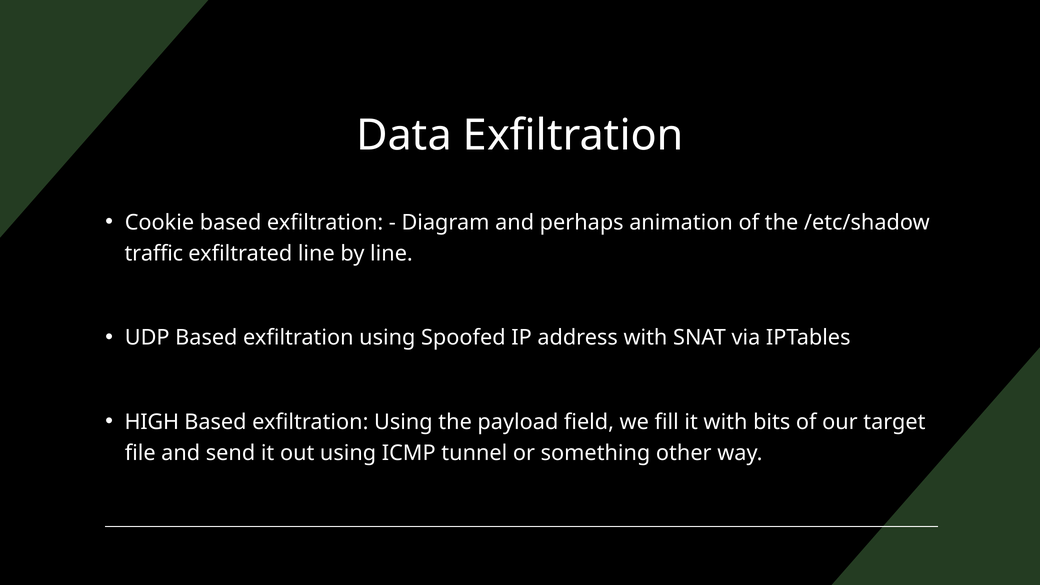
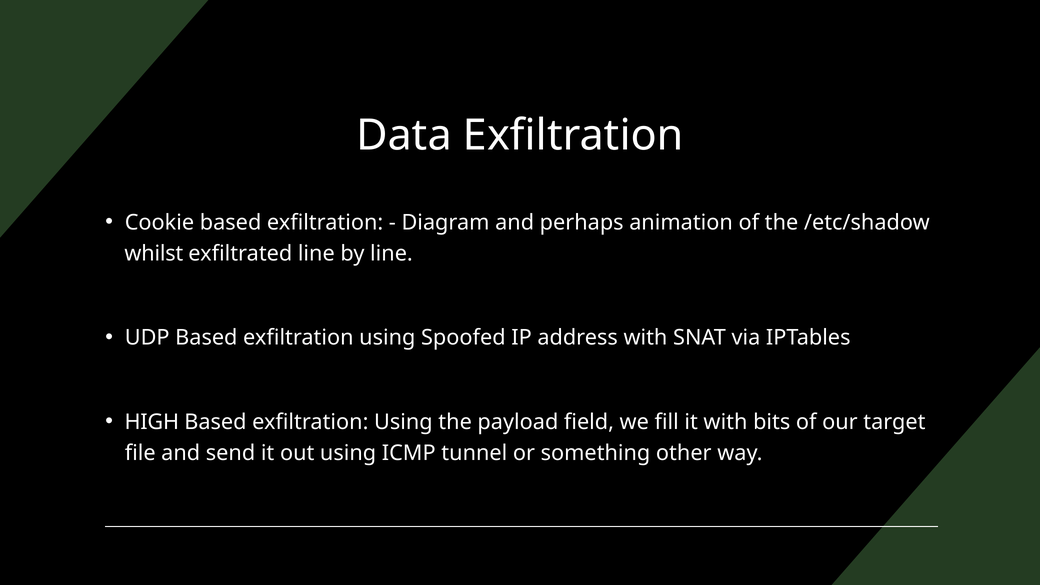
traffic: traffic -> whilst
